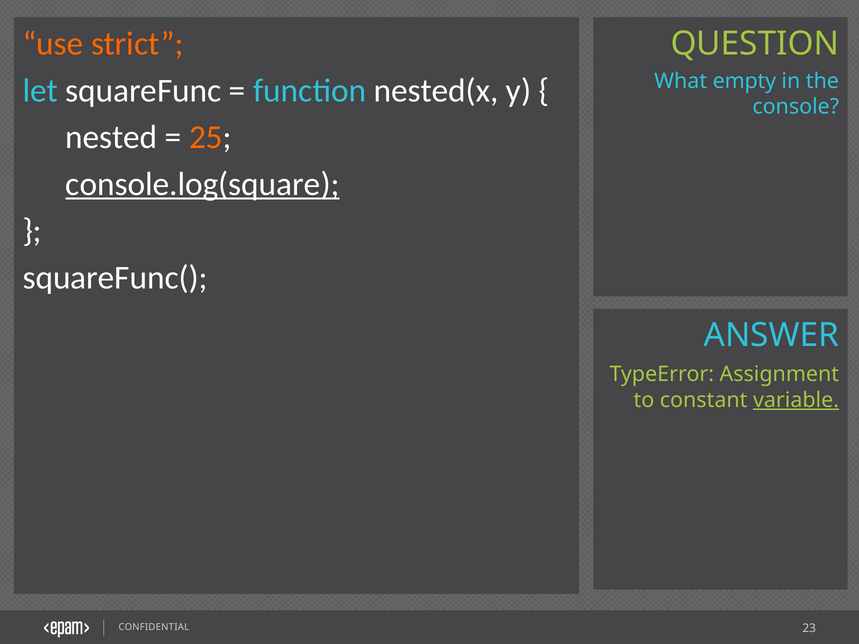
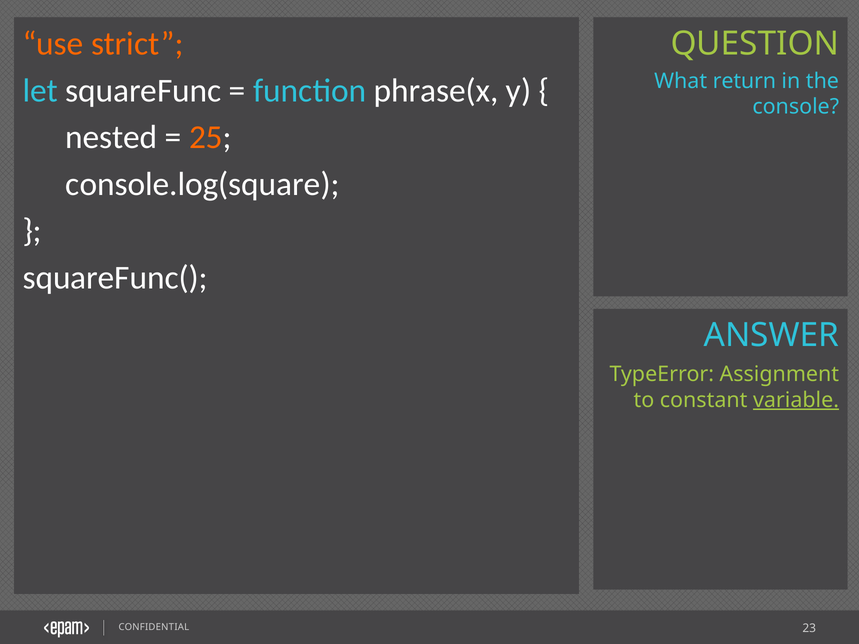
empty: empty -> return
nested(x: nested(x -> phrase(x
console.log(square underline: present -> none
